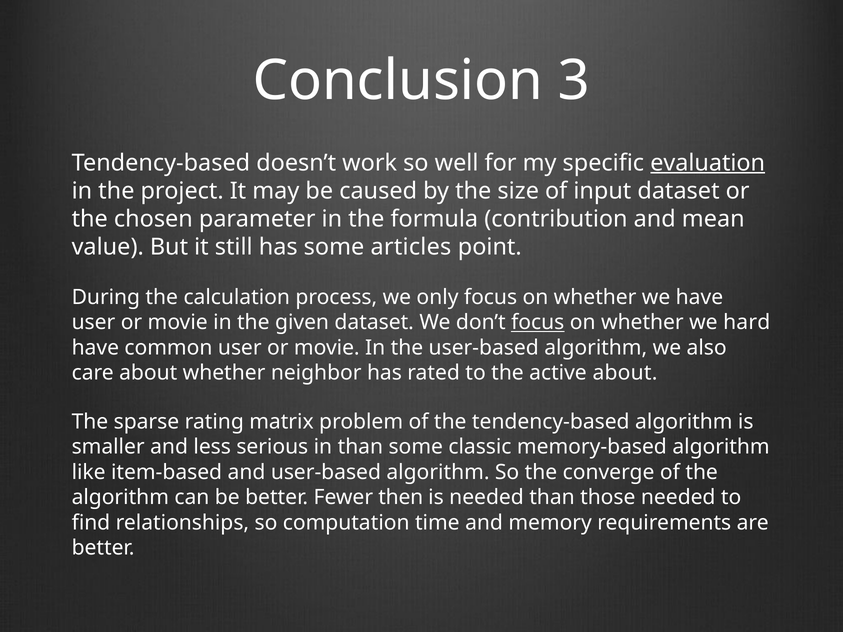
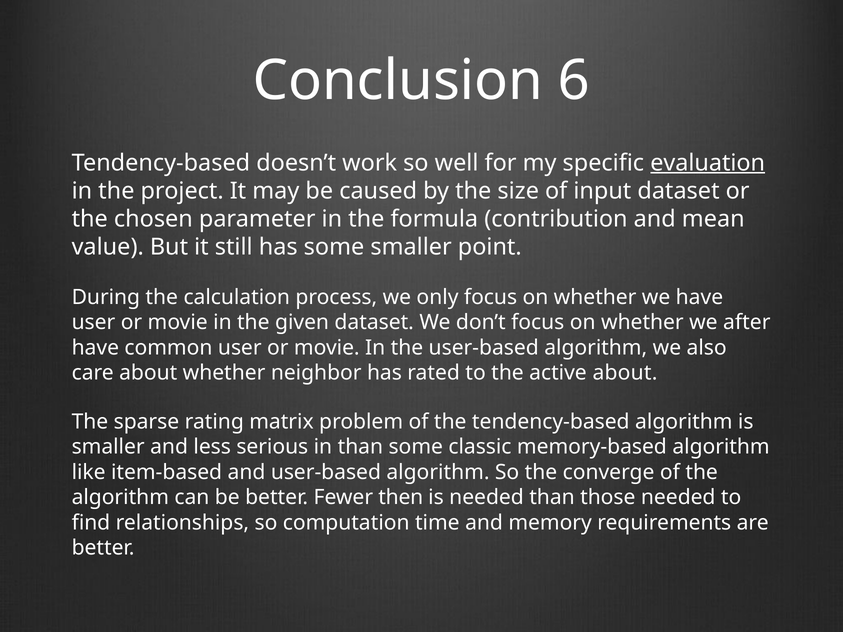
3: 3 -> 6
some articles: articles -> smaller
focus at (538, 322) underline: present -> none
hard: hard -> after
